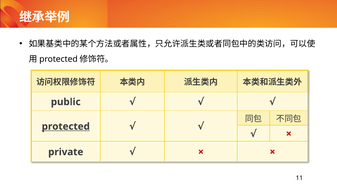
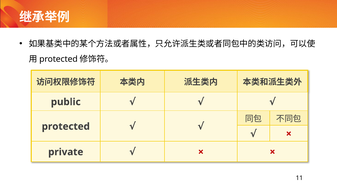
protected at (66, 127) underline: present -> none
